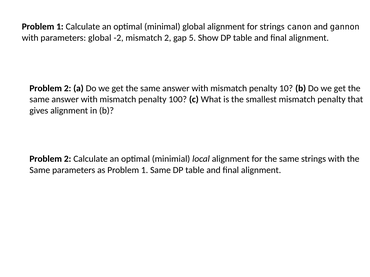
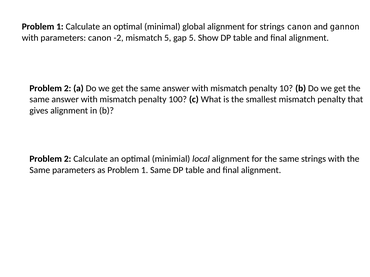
parameters global: global -> canon
mismatch 2: 2 -> 5
